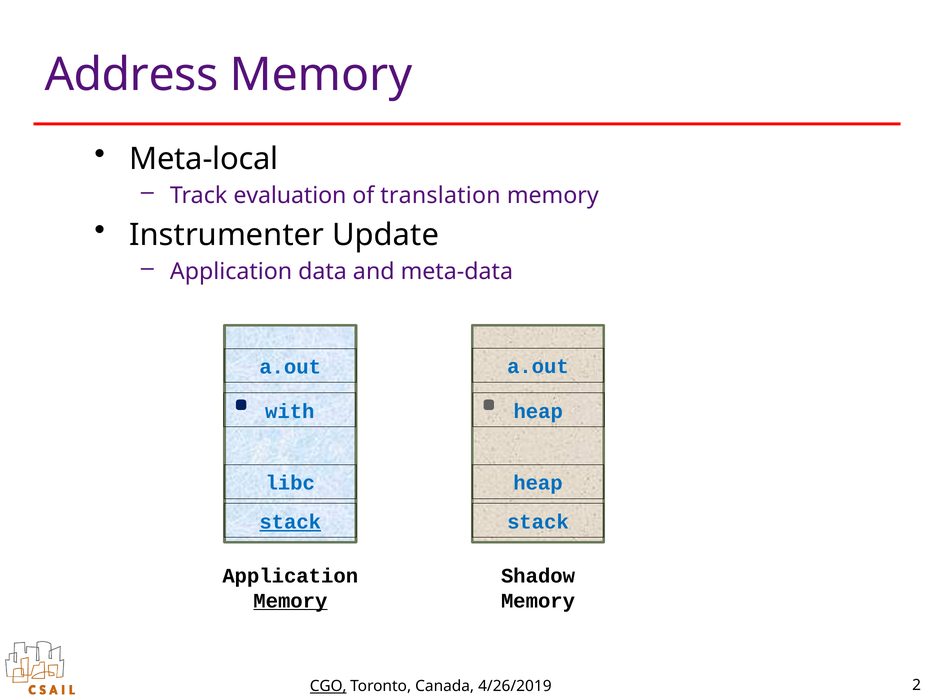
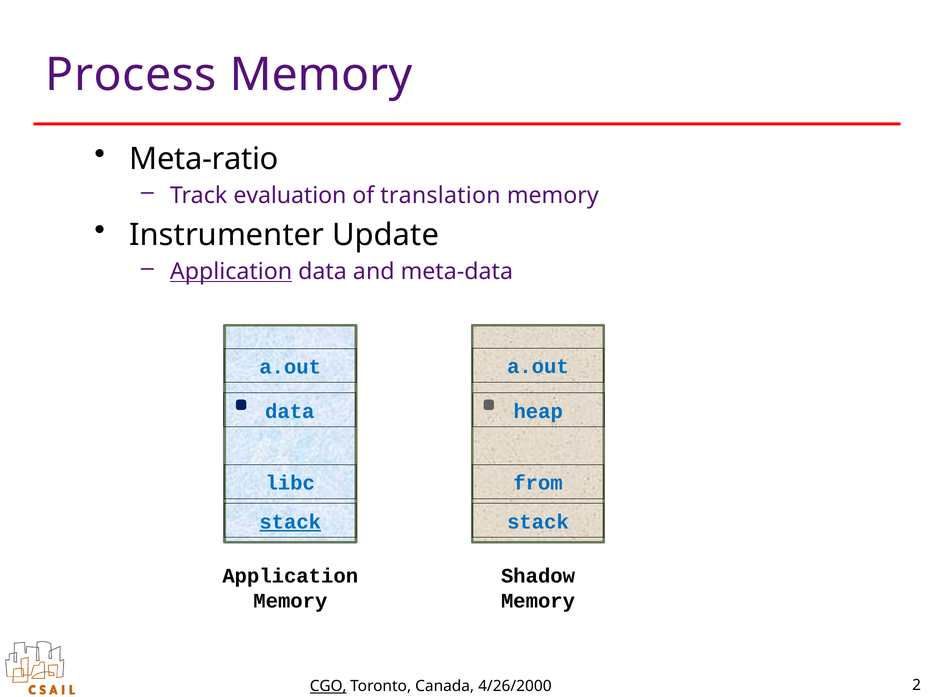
Address: Address -> Process
Meta-local: Meta-local -> Meta-ratio
Application at (231, 271) underline: none -> present
with at (290, 411): with -> data
libc heap: heap -> from
Memory at (290, 601) underline: present -> none
4/26/2019: 4/26/2019 -> 4/26/2000
